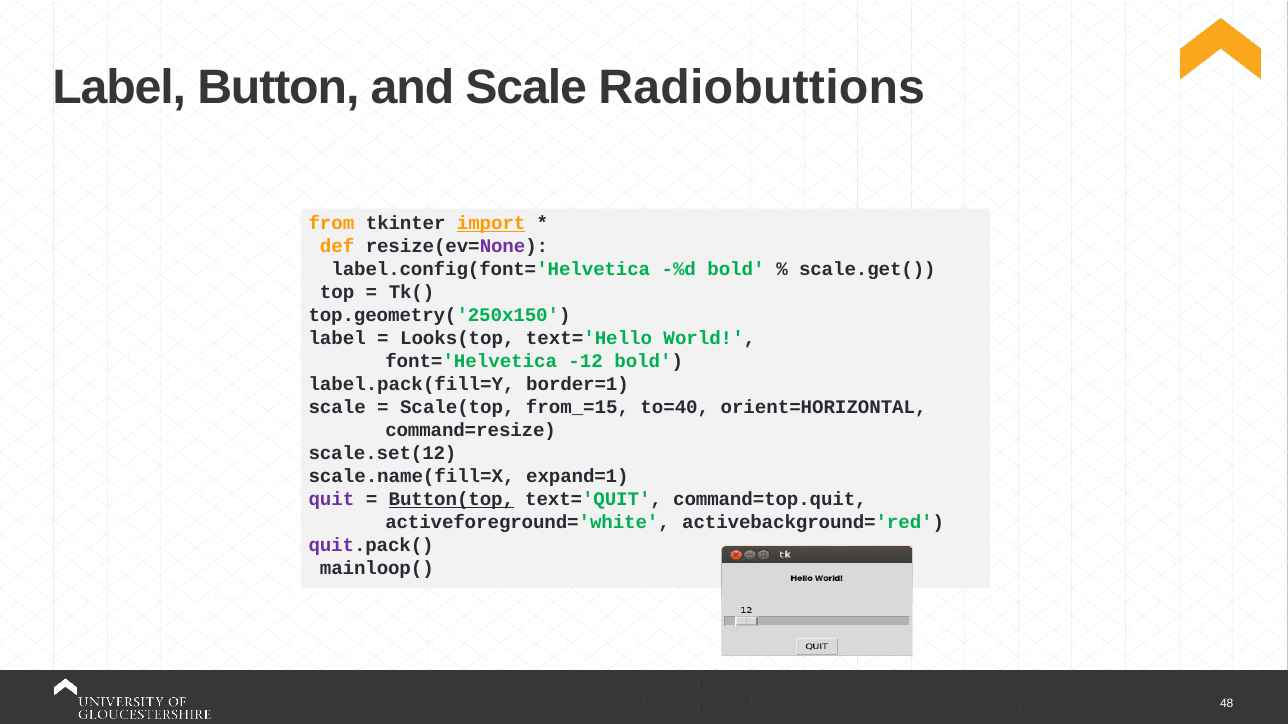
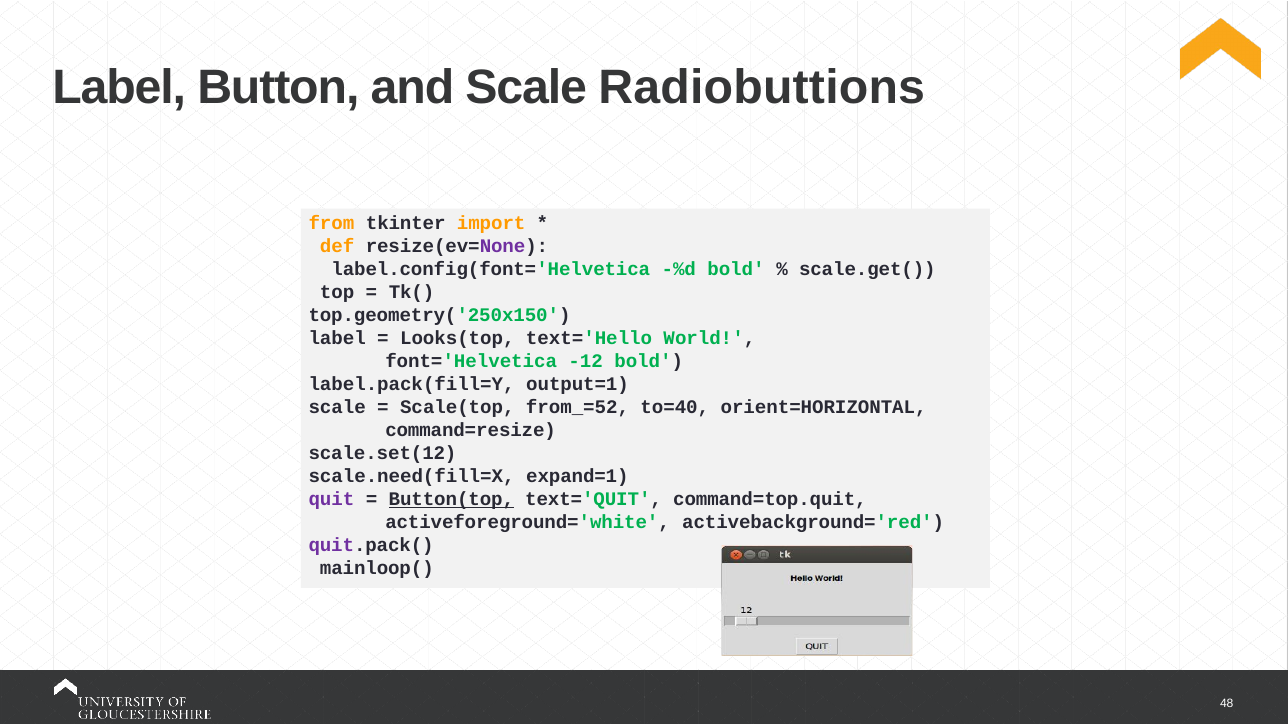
import underline: present -> none
border=1: border=1 -> output=1
from_=15: from_=15 -> from_=52
scale.name(fill=X: scale.name(fill=X -> scale.need(fill=X
